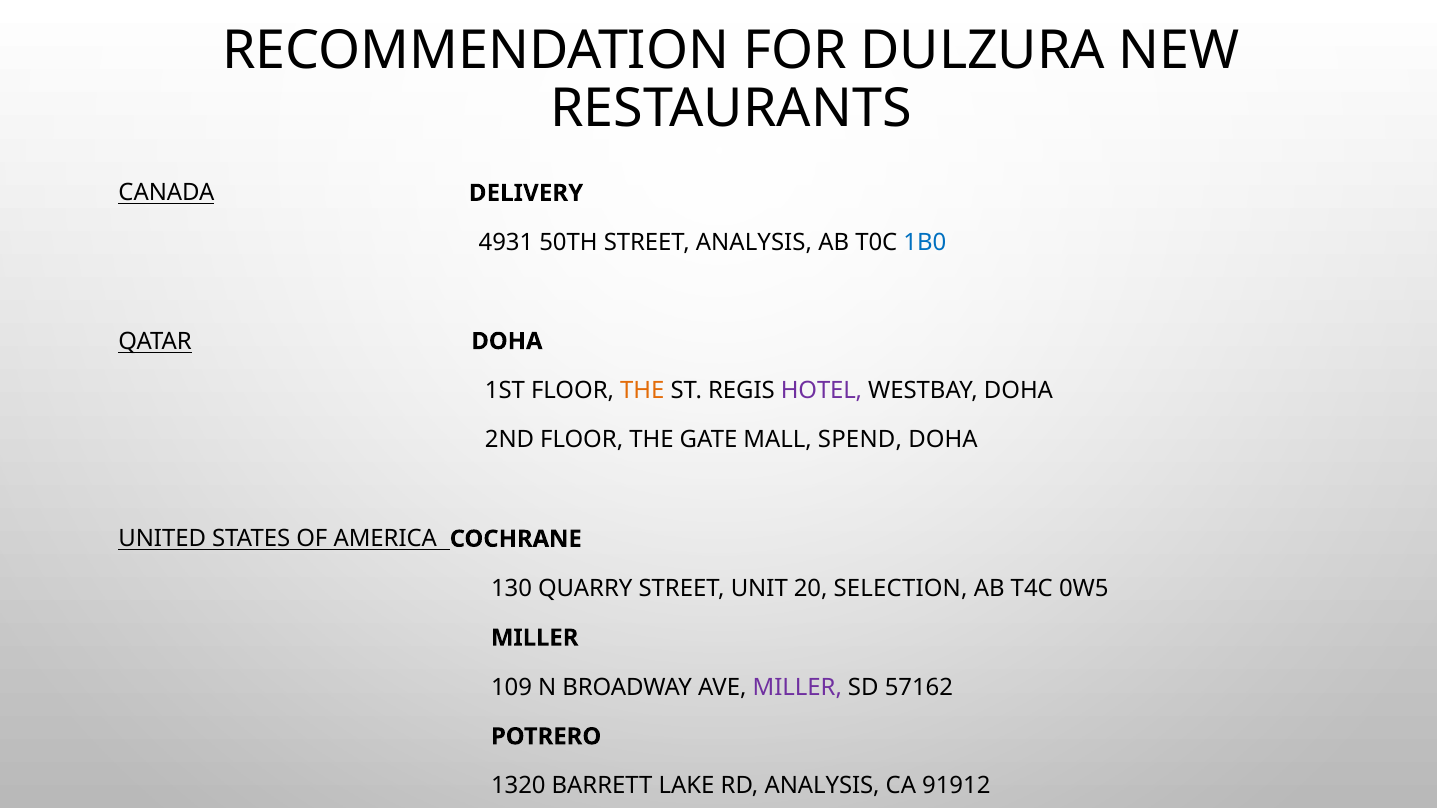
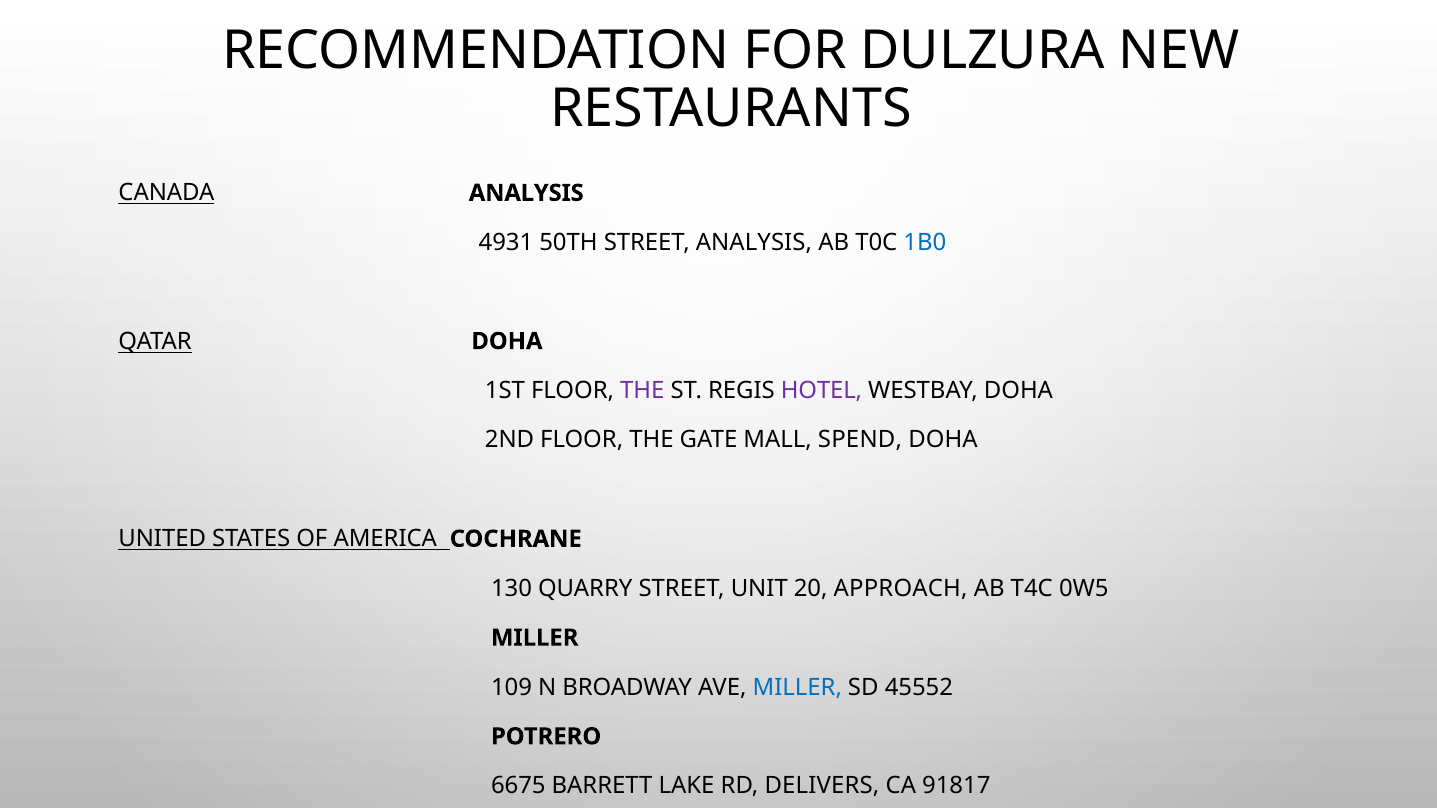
CANADA DELIVERY: DELIVERY -> ANALYSIS
THE at (642, 391) colour: orange -> purple
SELECTION: SELECTION -> APPROACH
MILLER at (797, 687) colour: purple -> blue
57162: 57162 -> 45552
1320: 1320 -> 6675
RD ANALYSIS: ANALYSIS -> DELIVERS
91912: 91912 -> 91817
